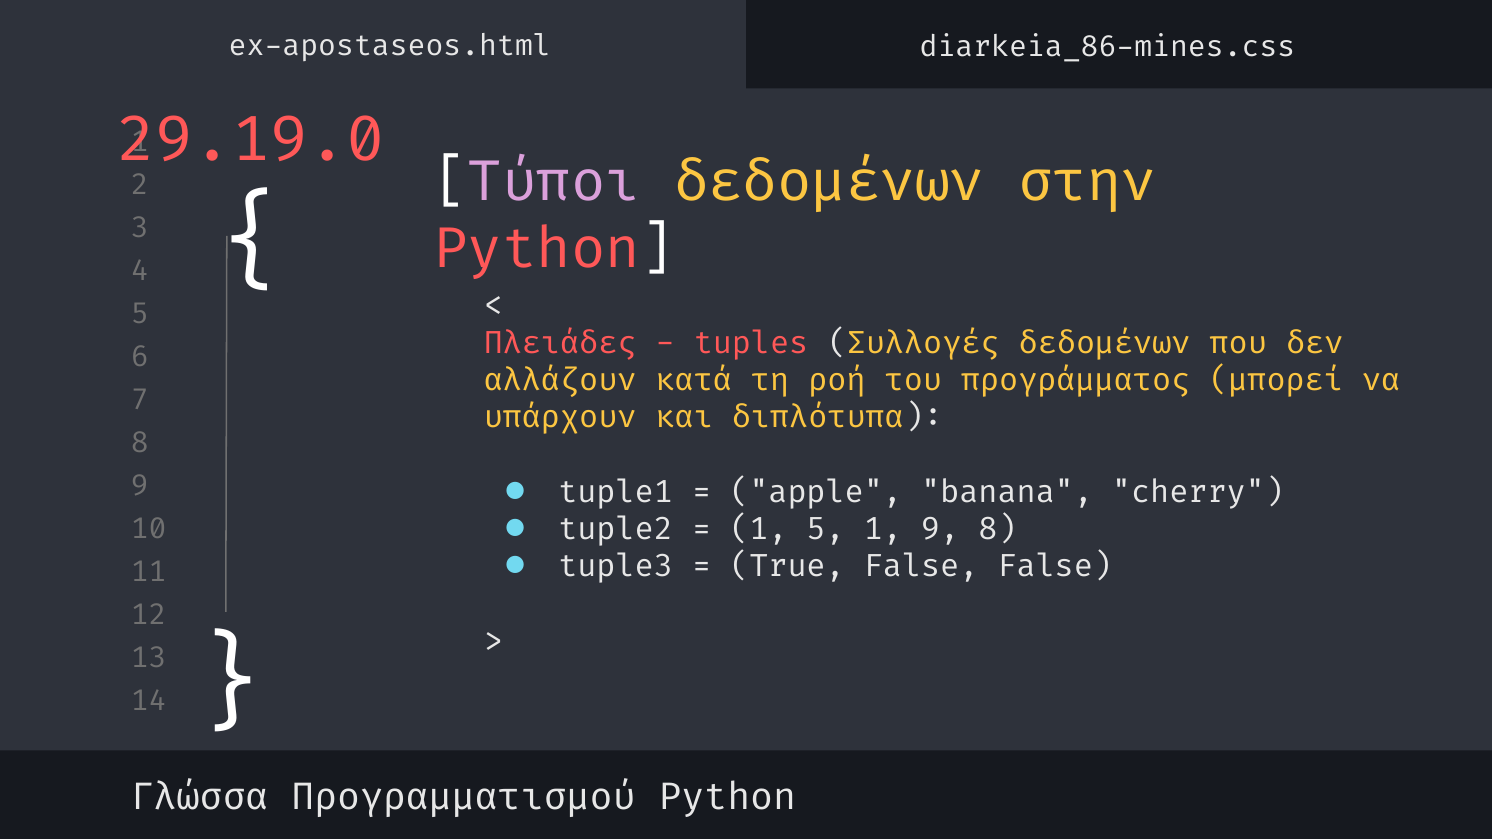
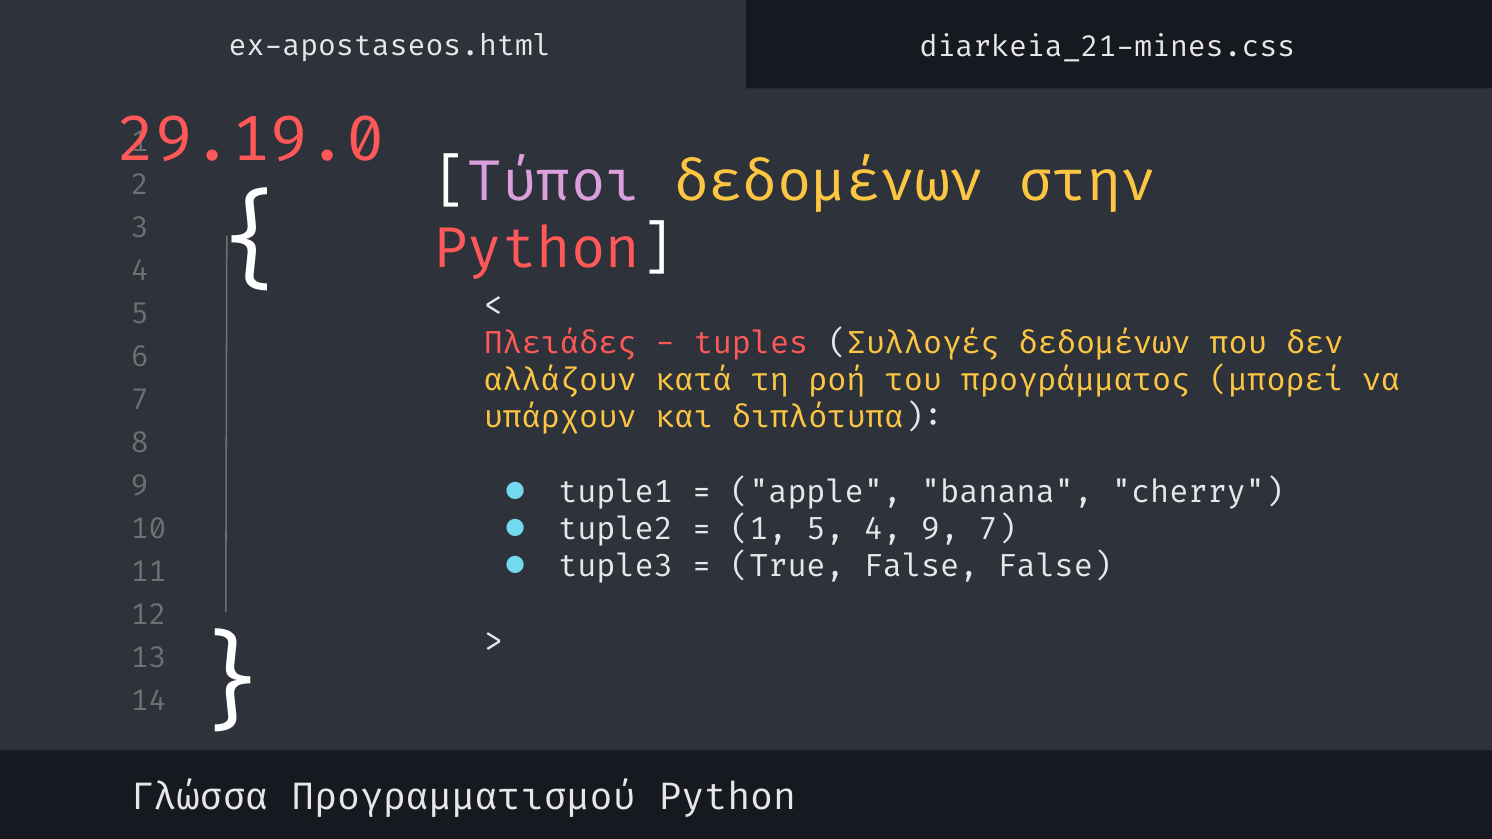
diarkeia_86-mines.css: diarkeia_86-mines.css -> diarkeia_21-mines.css
5 1: 1 -> 4
9 8: 8 -> 7
